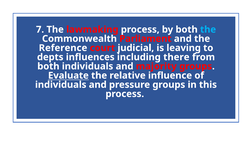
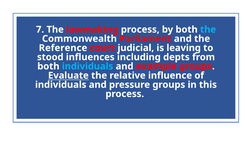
depts: depts -> stood
there: there -> depts
individuals at (88, 66) colour: white -> light blue
majority: majority -> example
